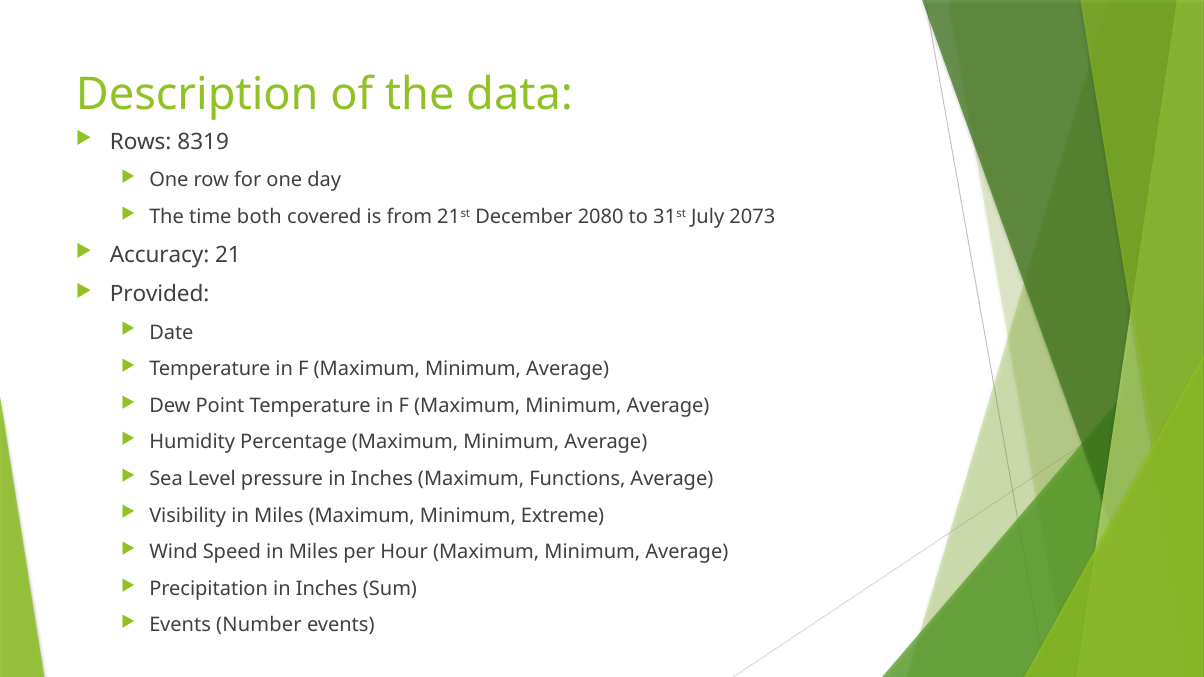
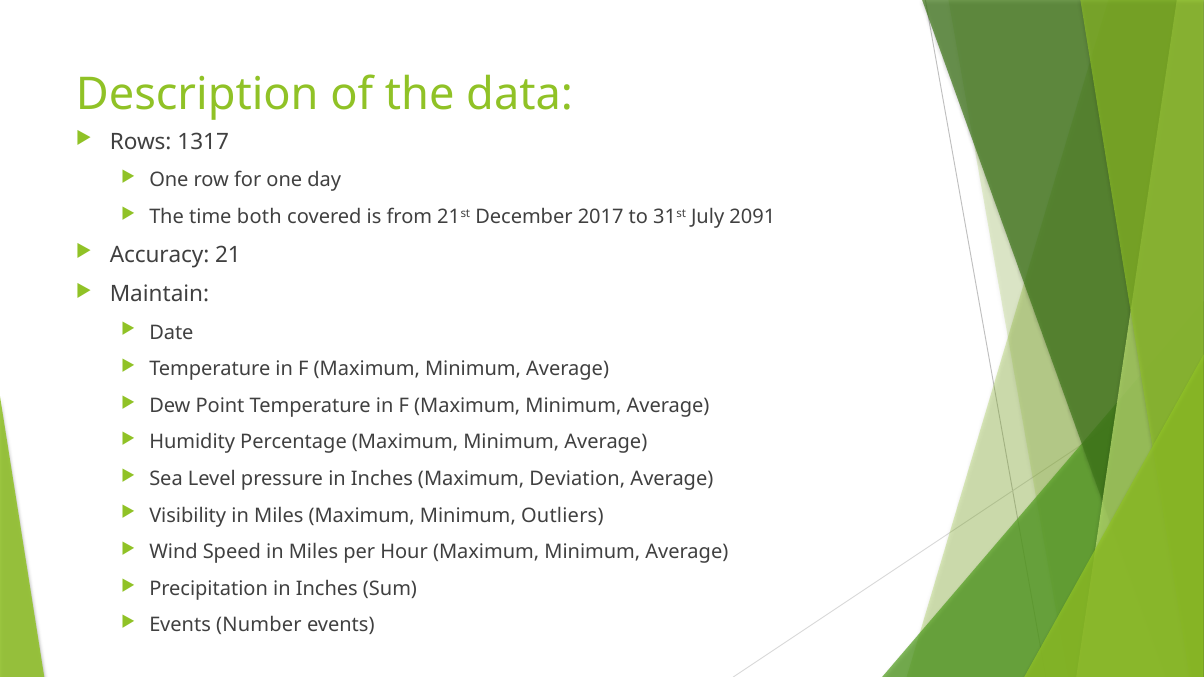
8319: 8319 -> 1317
2080: 2080 -> 2017
2073: 2073 -> 2091
Provided: Provided -> Maintain
Functions: Functions -> Deviation
Extreme: Extreme -> Outliers
